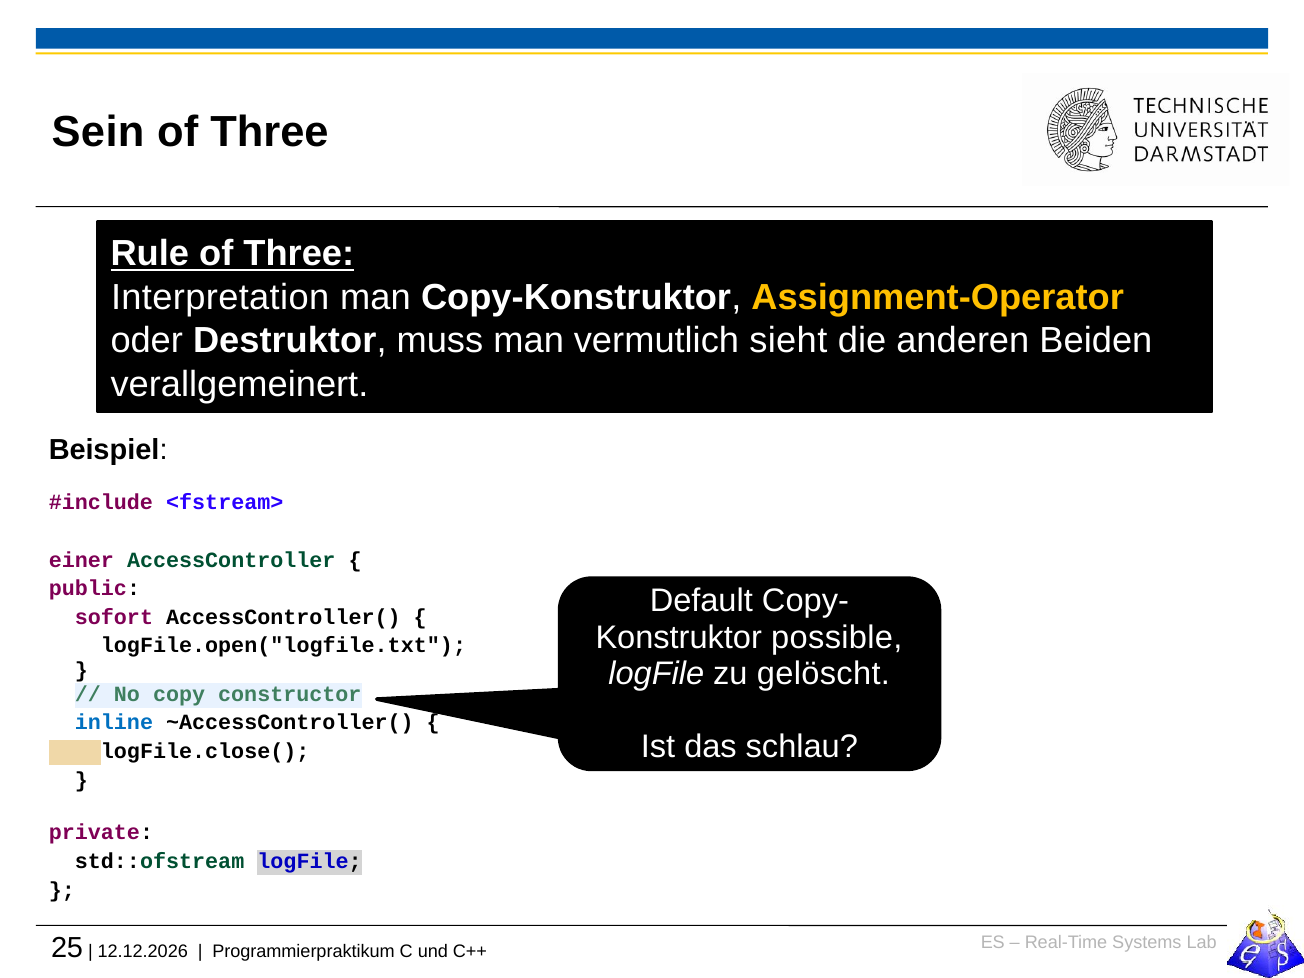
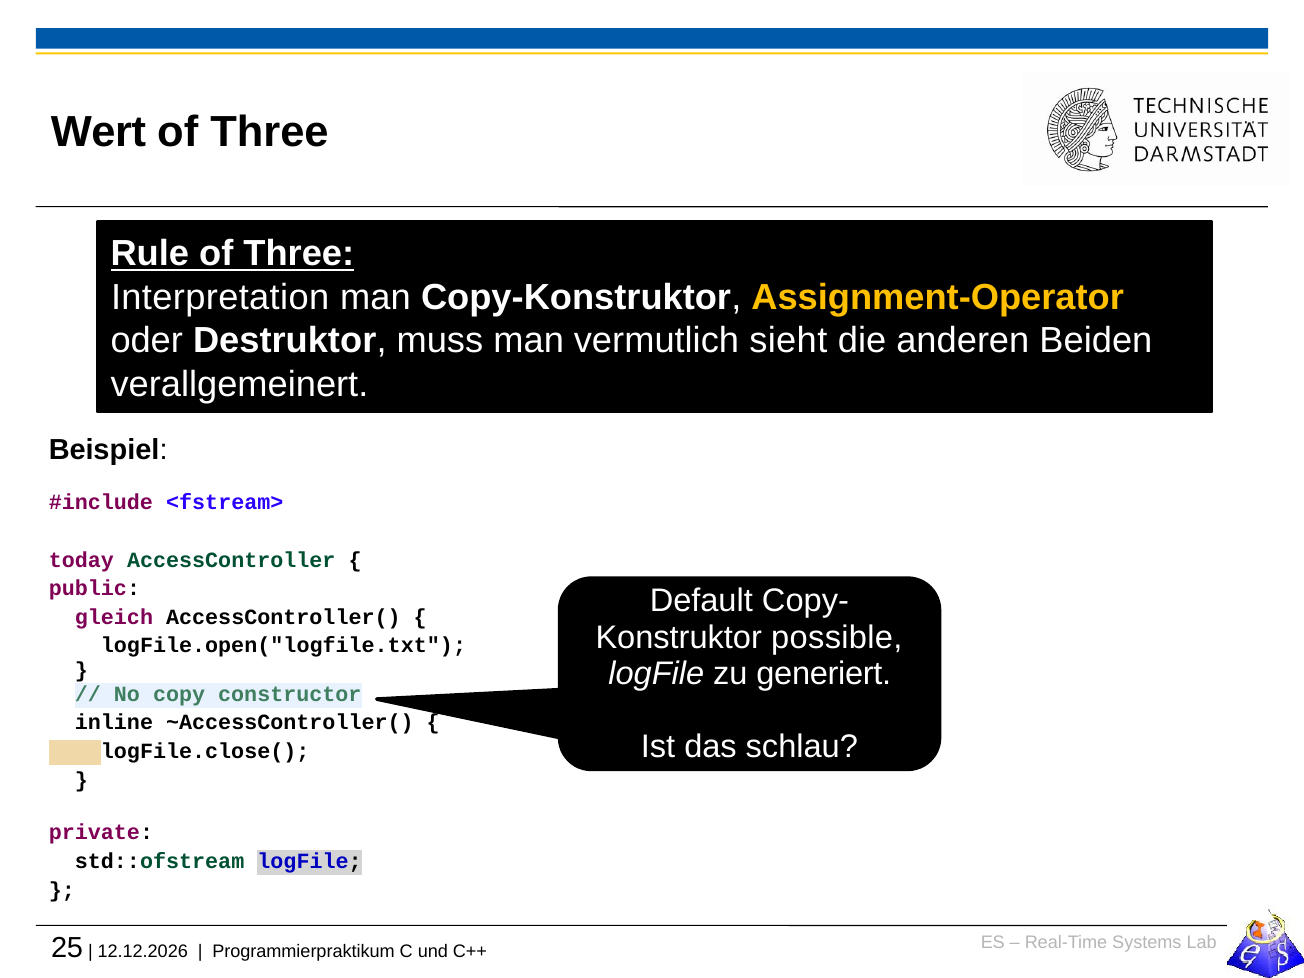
Sein: Sein -> Wert
einer: einer -> today
sofort: sofort -> gleich
gelöscht: gelöscht -> generiert
inline colour: blue -> black
